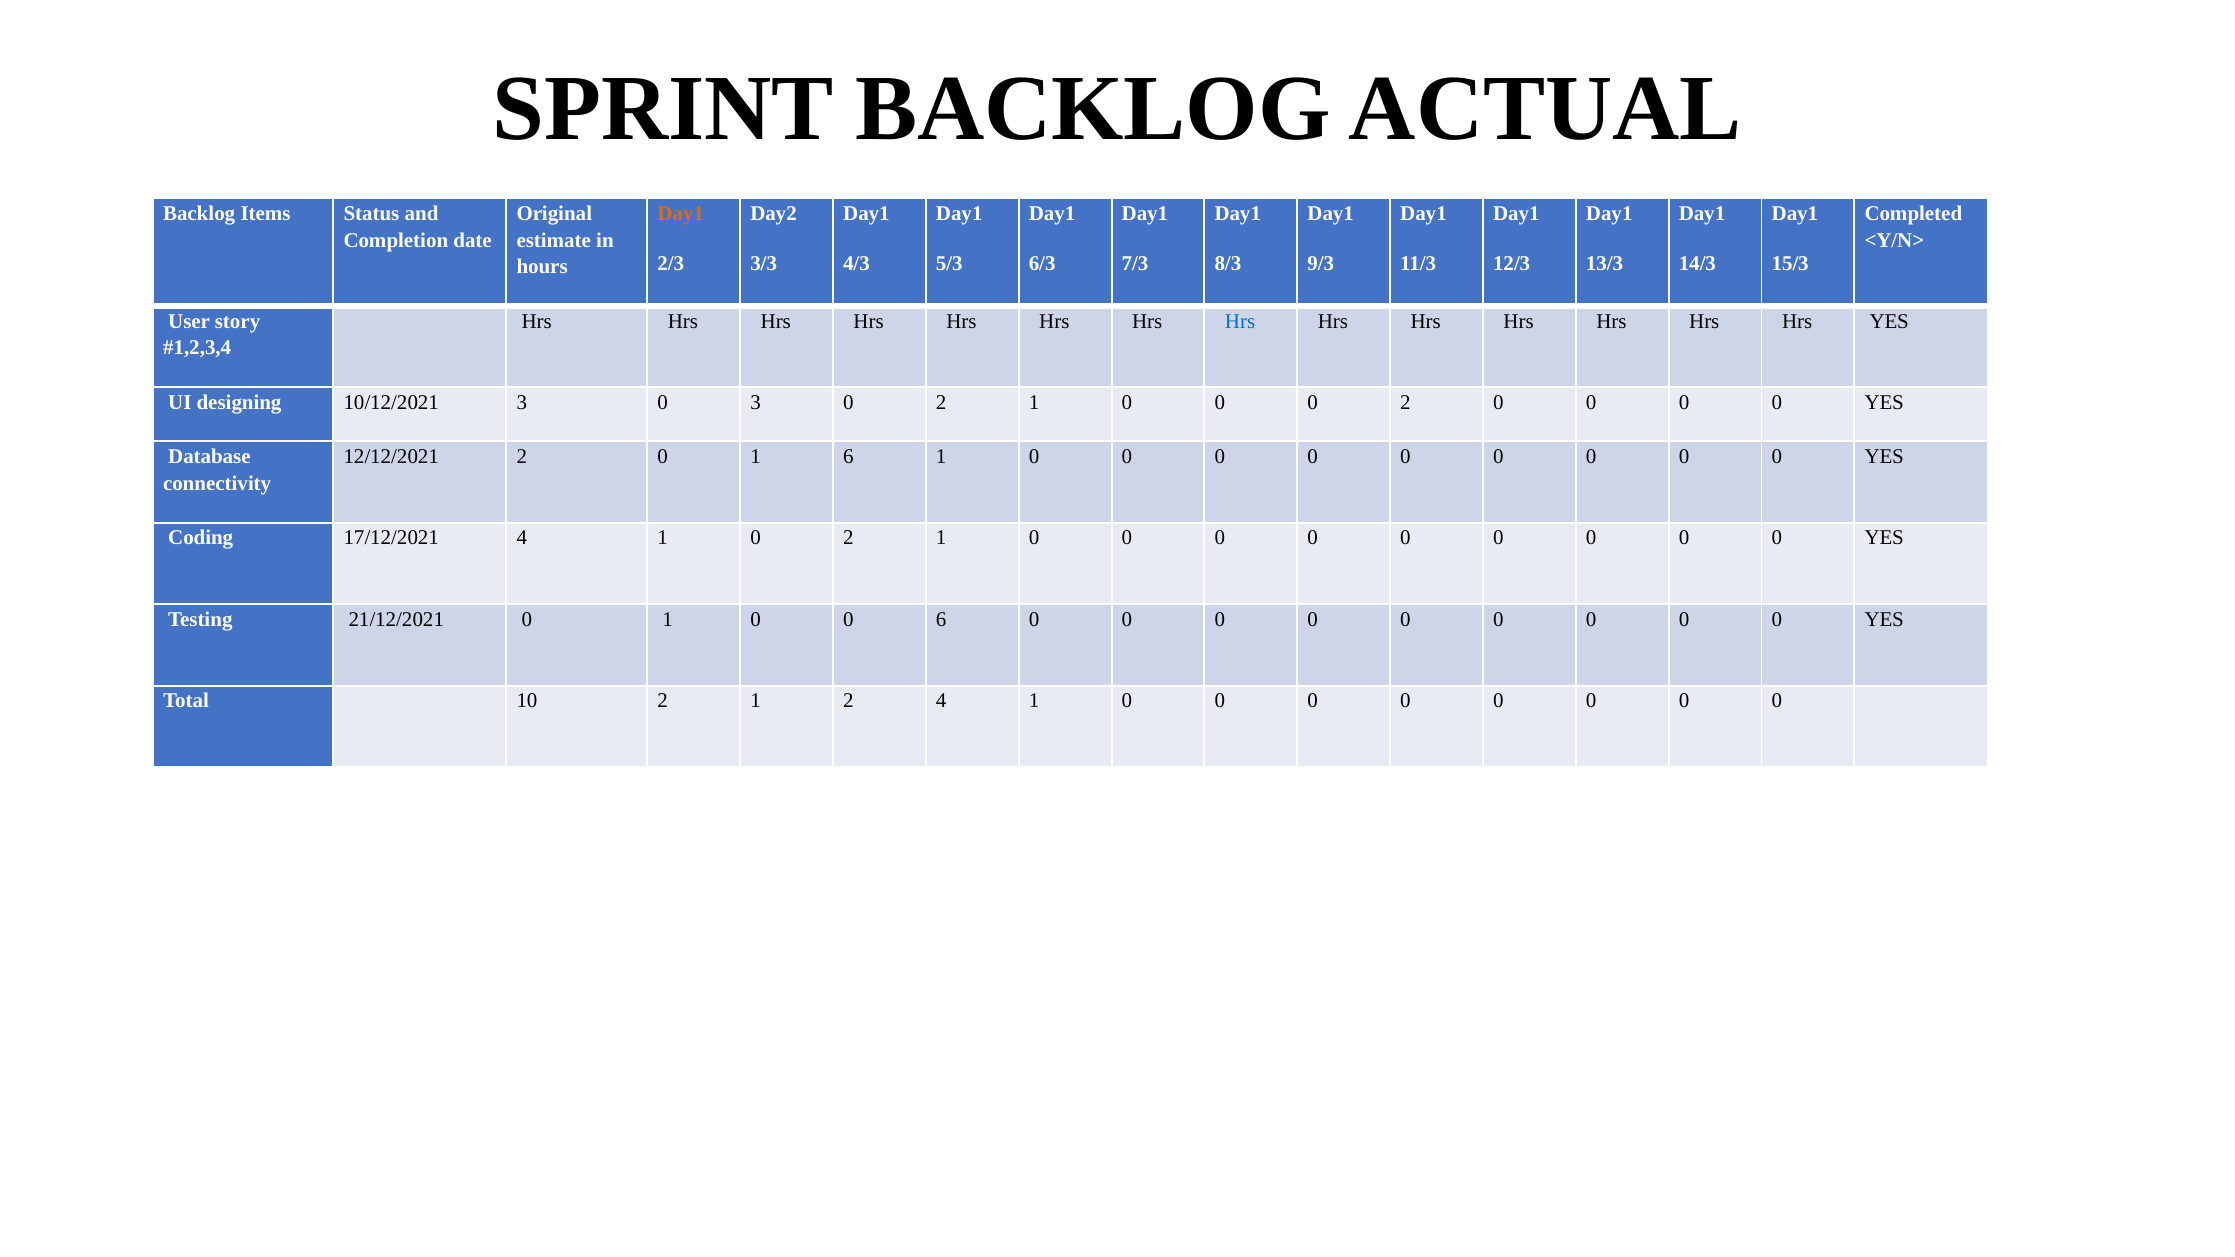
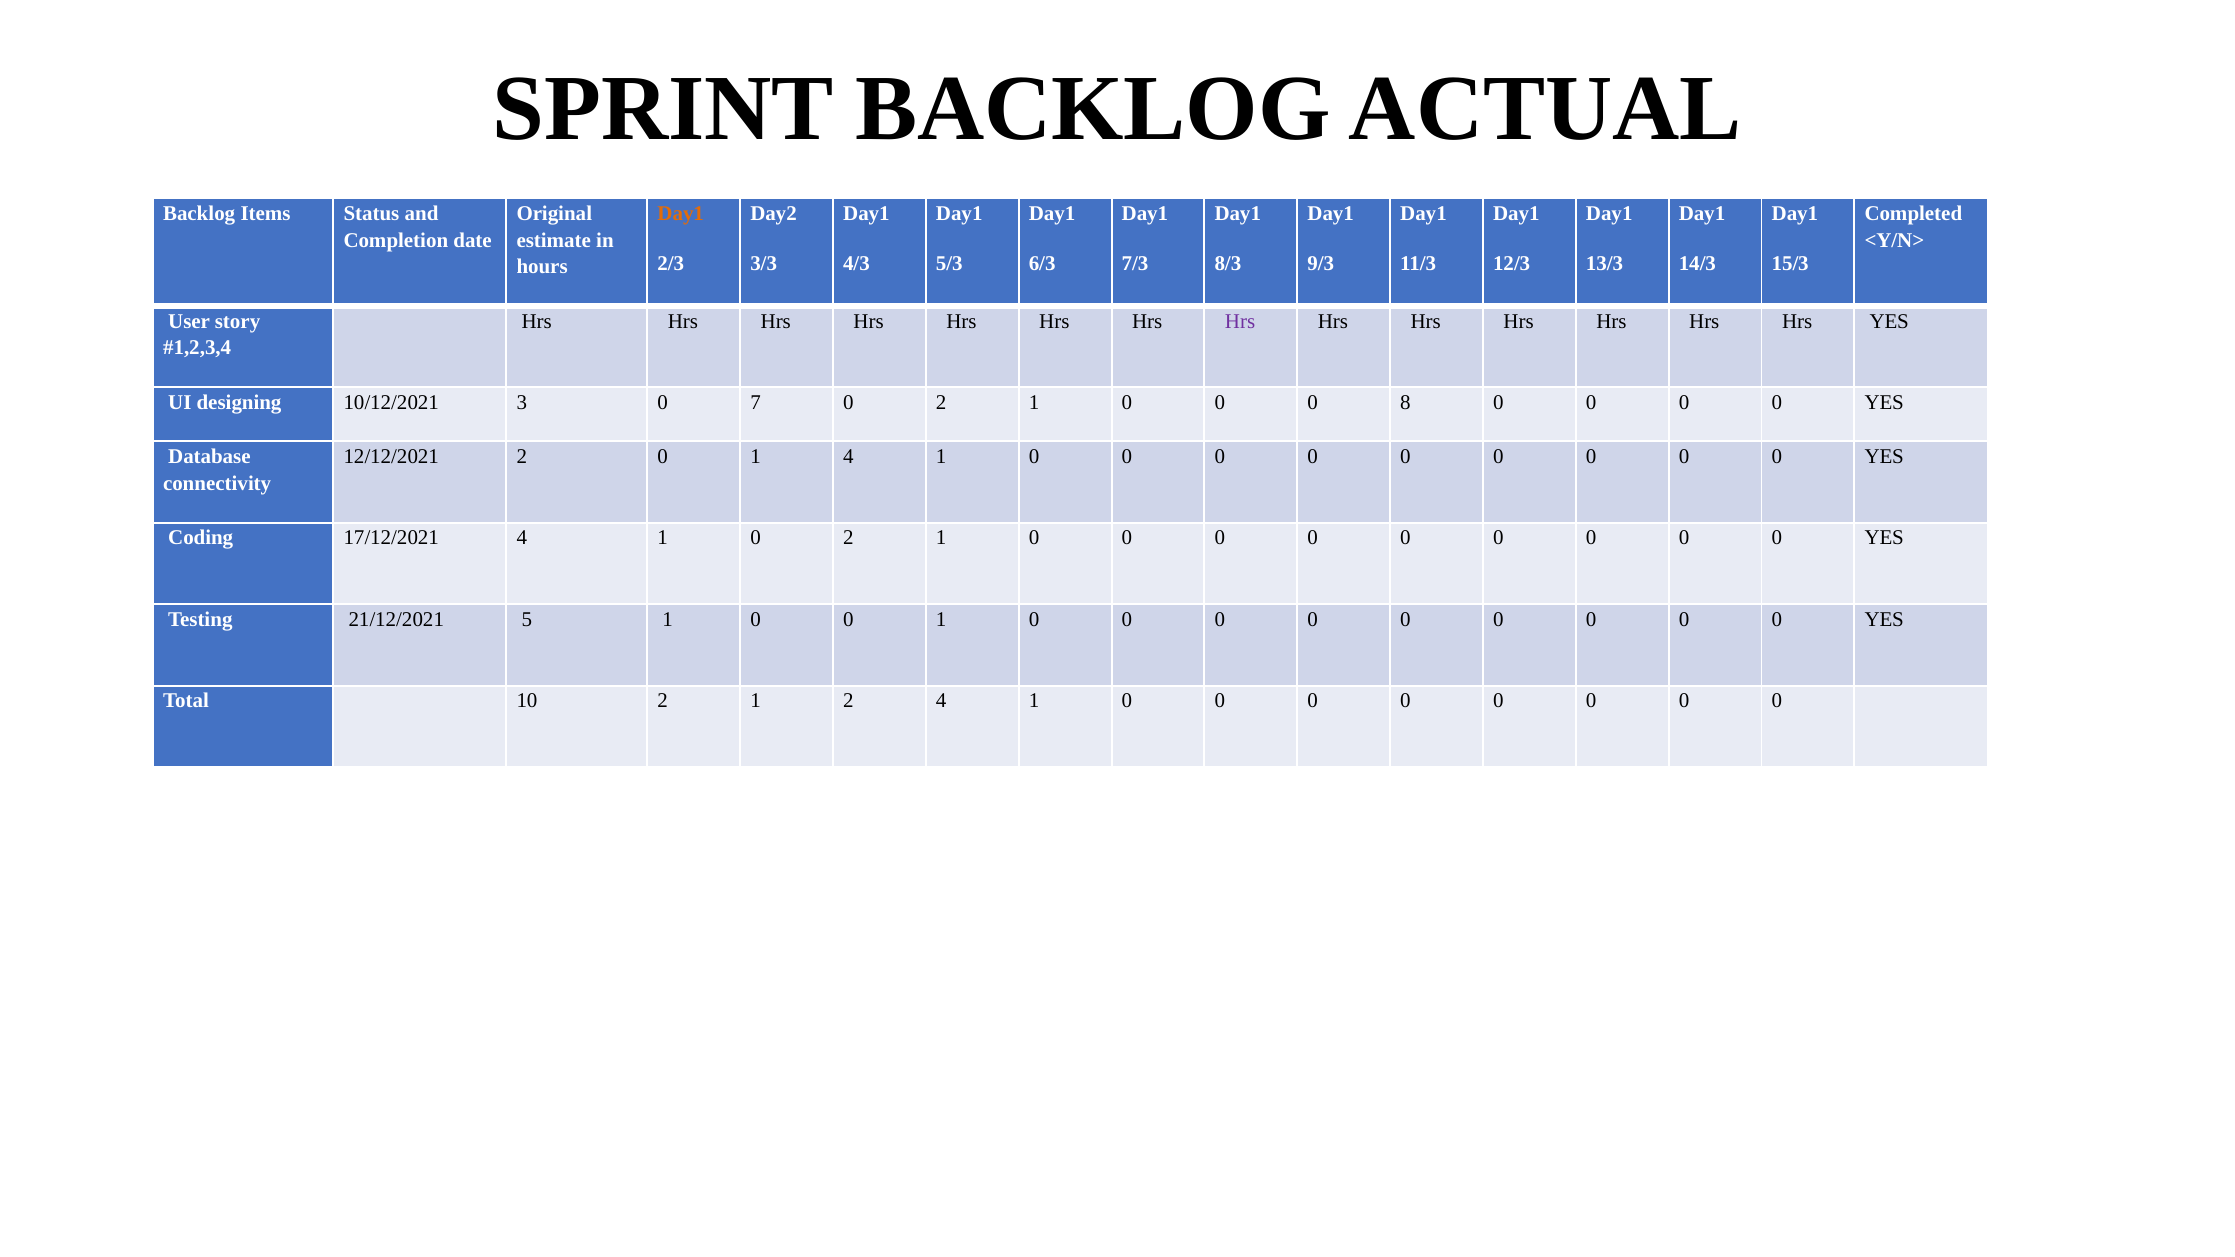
Hrs at (1240, 321) colour: blue -> purple
0 3: 3 -> 7
0 0 2: 2 -> 8
1 6: 6 -> 4
21/12/2021 0: 0 -> 5
0 0 6: 6 -> 1
